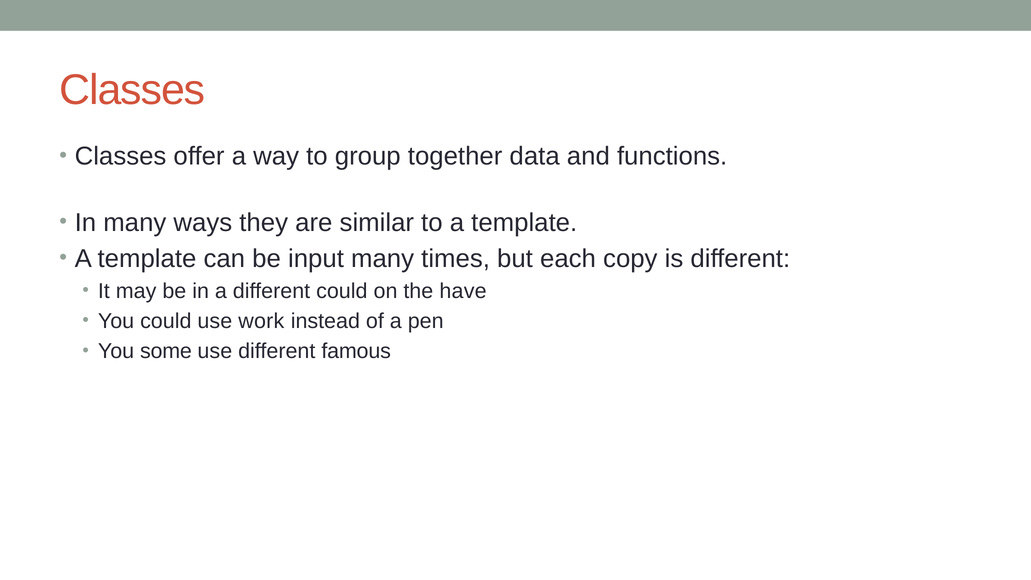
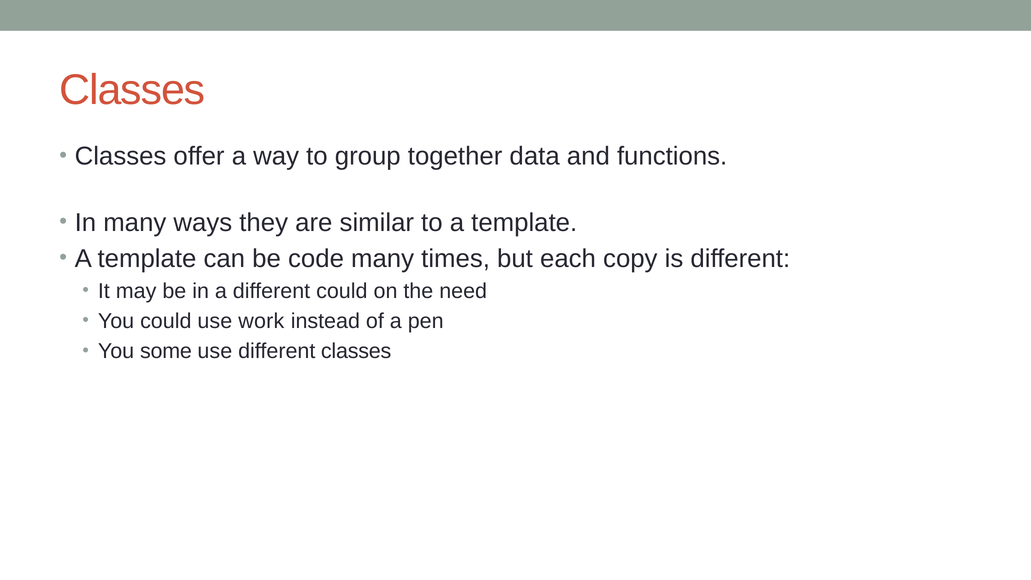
input: input -> code
have: have -> need
different famous: famous -> classes
